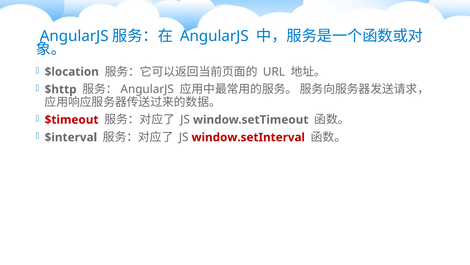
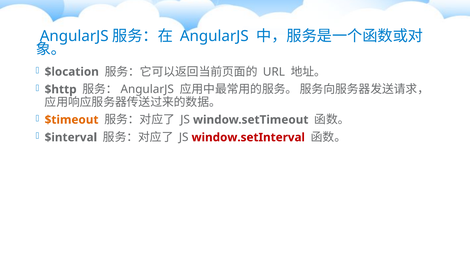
$timeout colour: red -> orange
